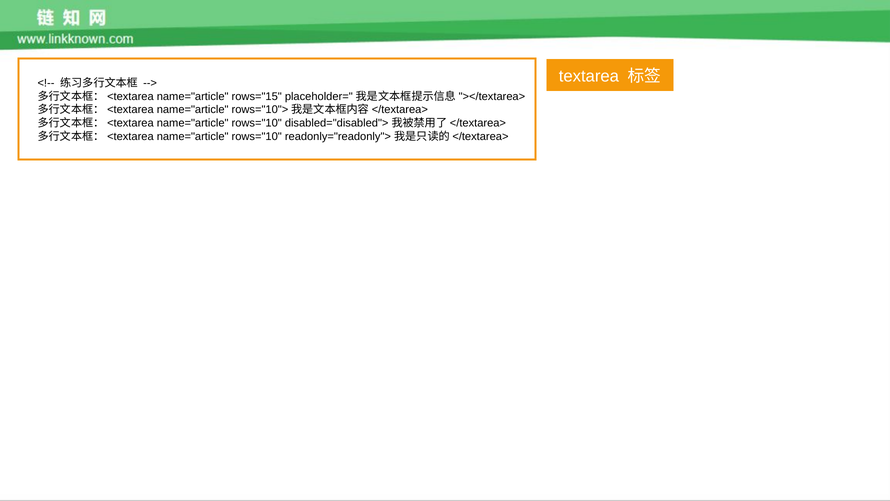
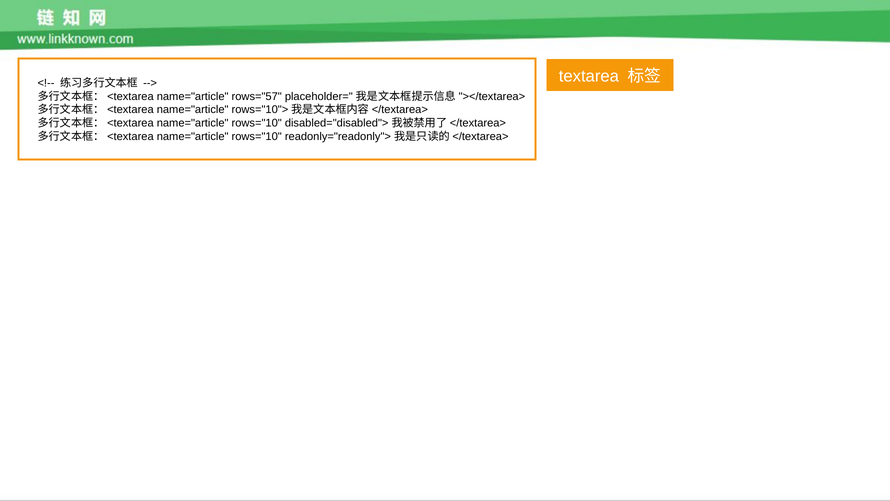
rows="15: rows="15 -> rows="57
